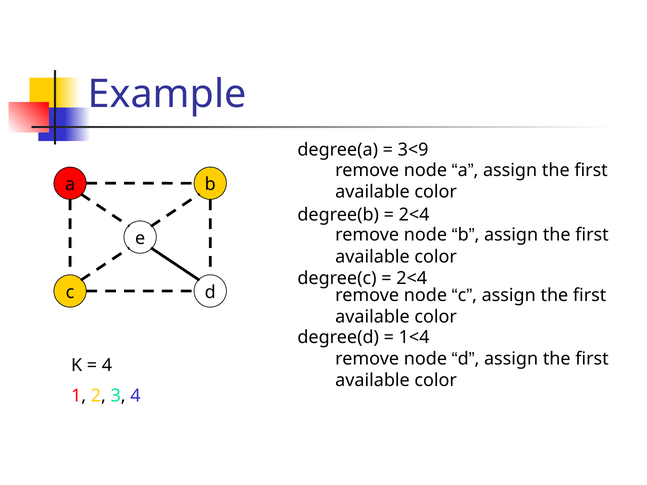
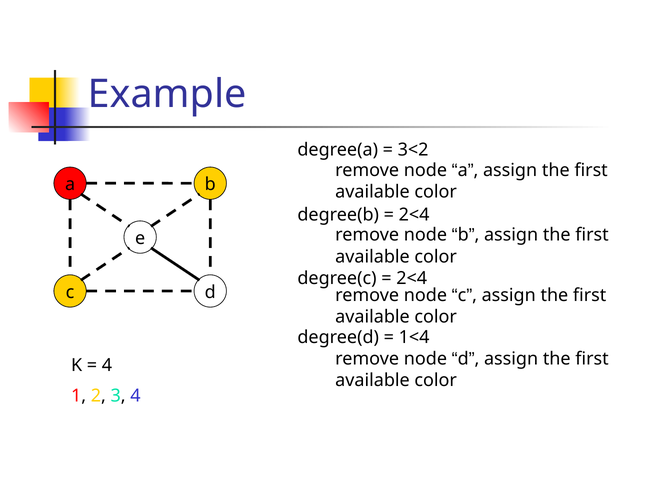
3<9: 3<9 -> 3<2
